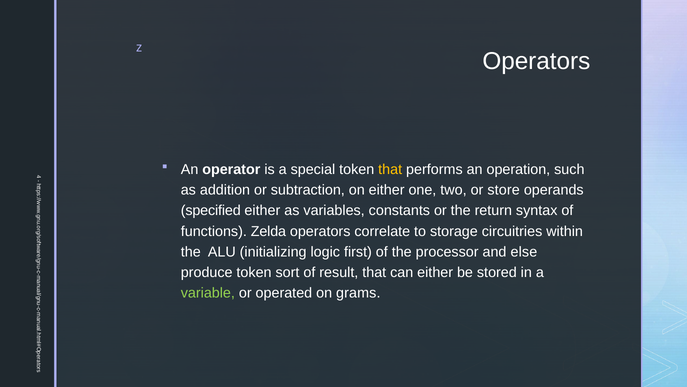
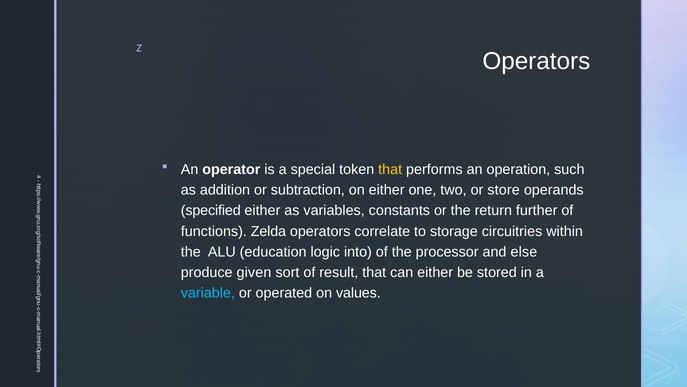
syntax: syntax -> further
initializing: initializing -> education
first: first -> into
produce token: token -> given
variable colour: light green -> light blue
grams: grams -> values
